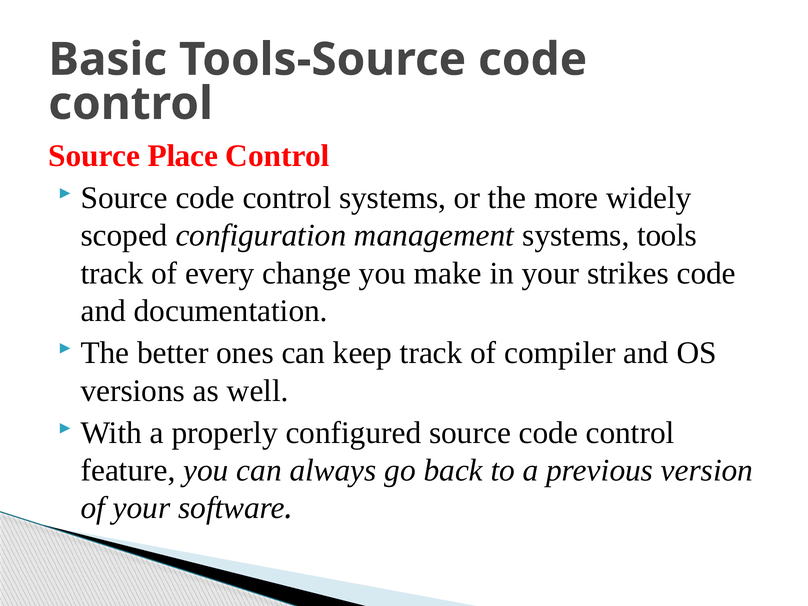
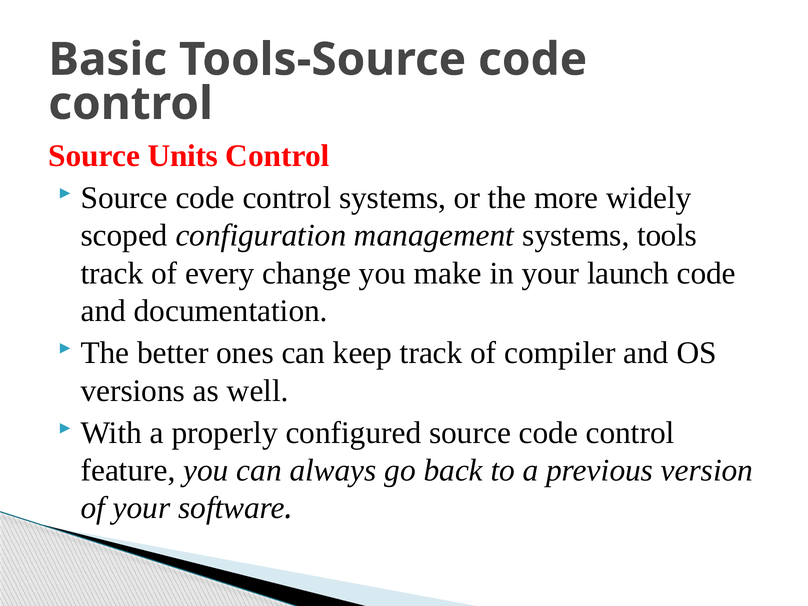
Place: Place -> Units
strikes: strikes -> launch
